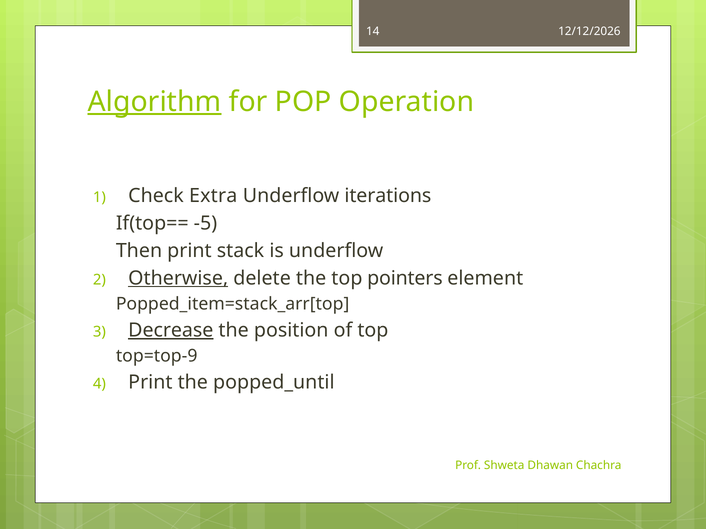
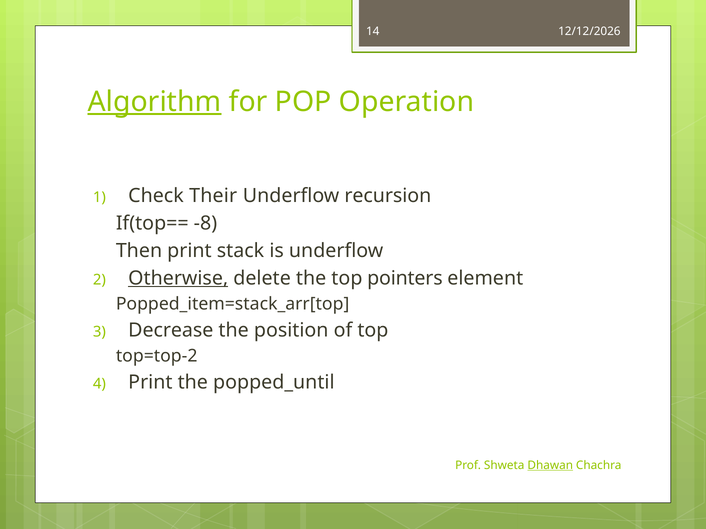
Extra: Extra -> Their
iterations: iterations -> recursion
-5: -5 -> -8
Decrease underline: present -> none
top=top-9: top=top-9 -> top=top-2
Dhawan underline: none -> present
